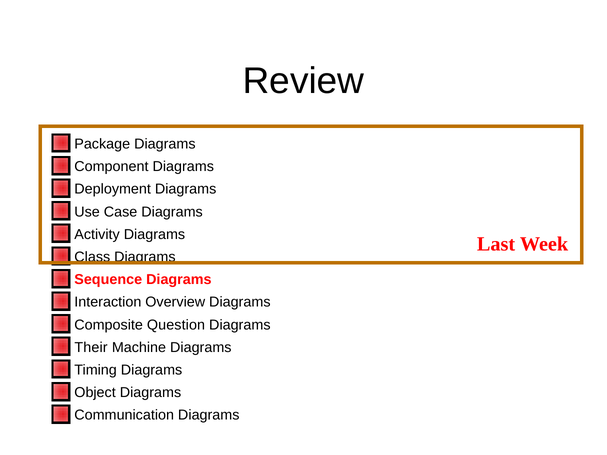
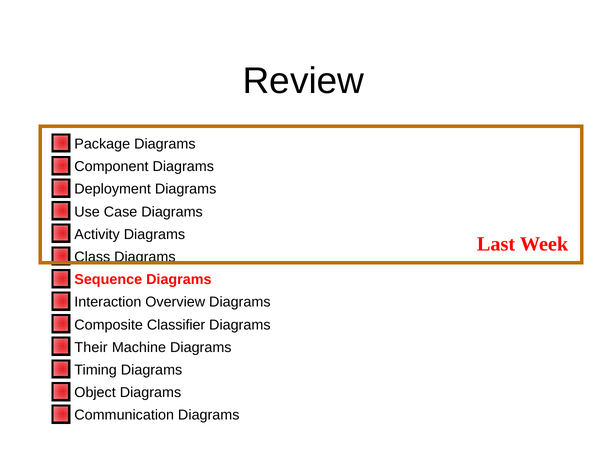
Question: Question -> Classifier
